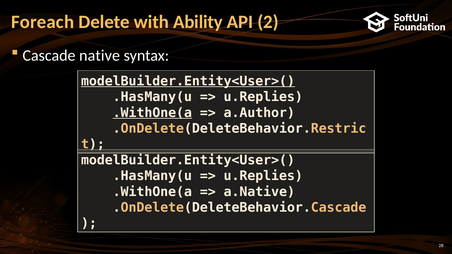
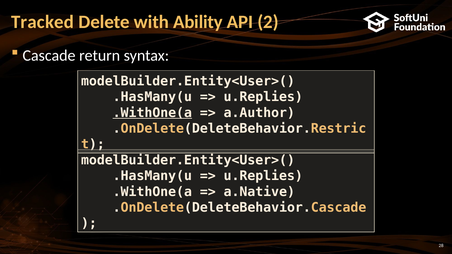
Foreach: Foreach -> Tracked
native: native -> return
modelBuilder.Entity<User>( at (188, 81) underline: present -> none
